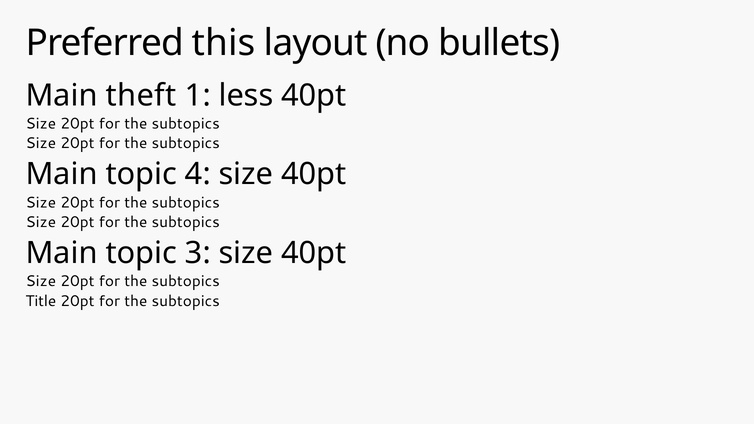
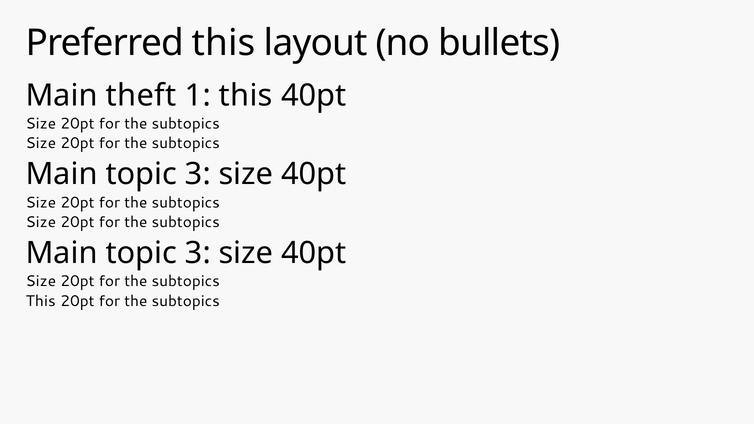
1 less: less -> this
4 at (198, 174): 4 -> 3
Title at (41, 301): Title -> This
